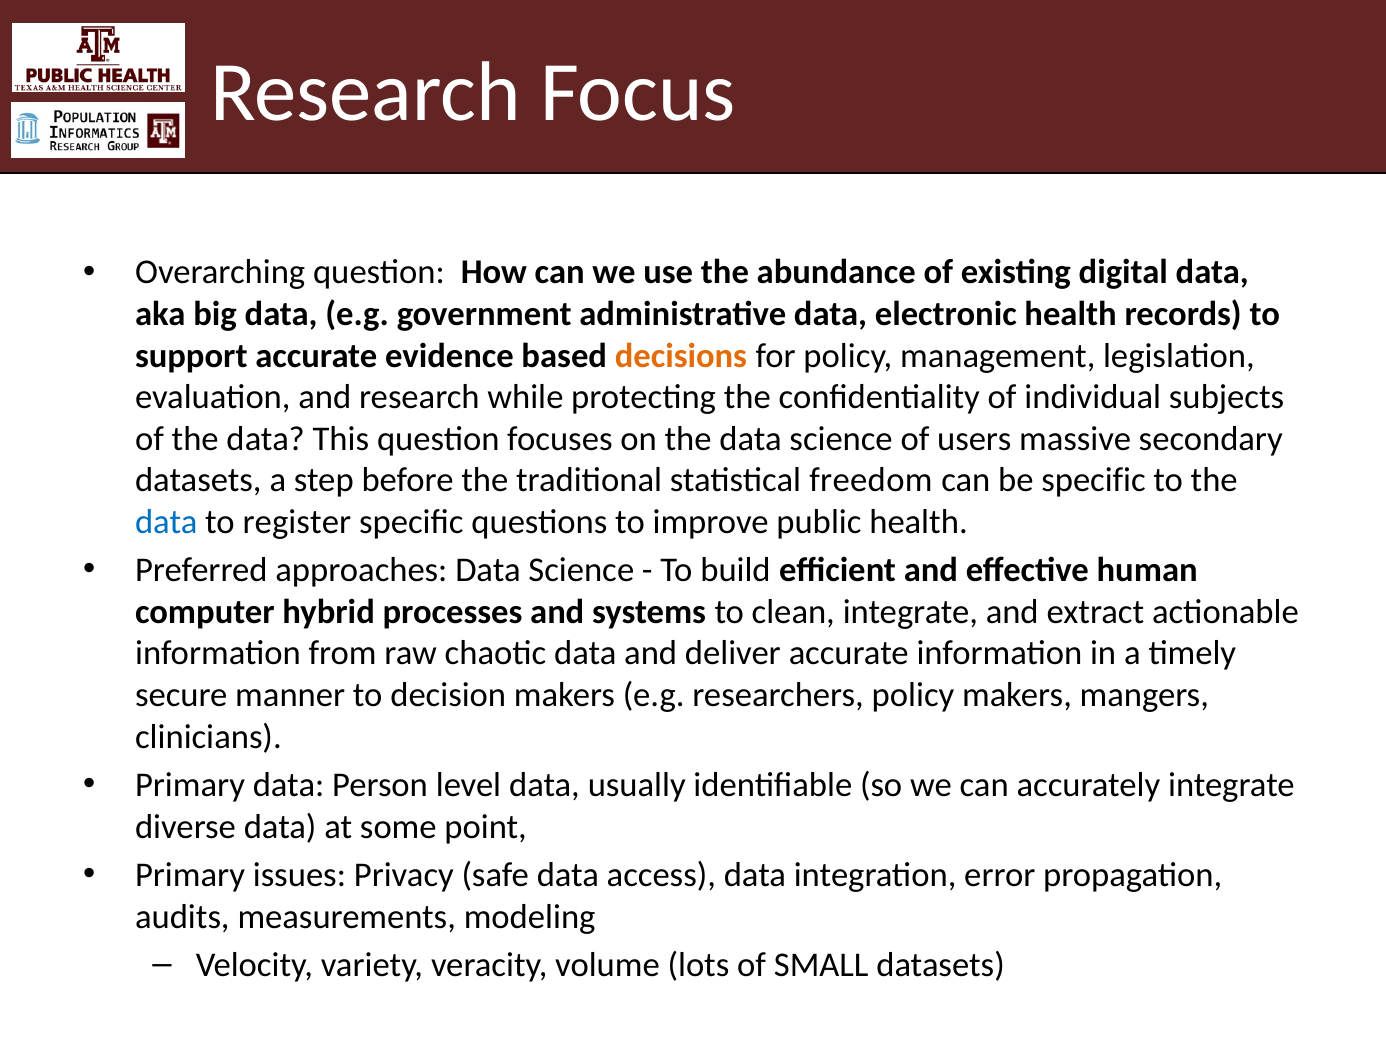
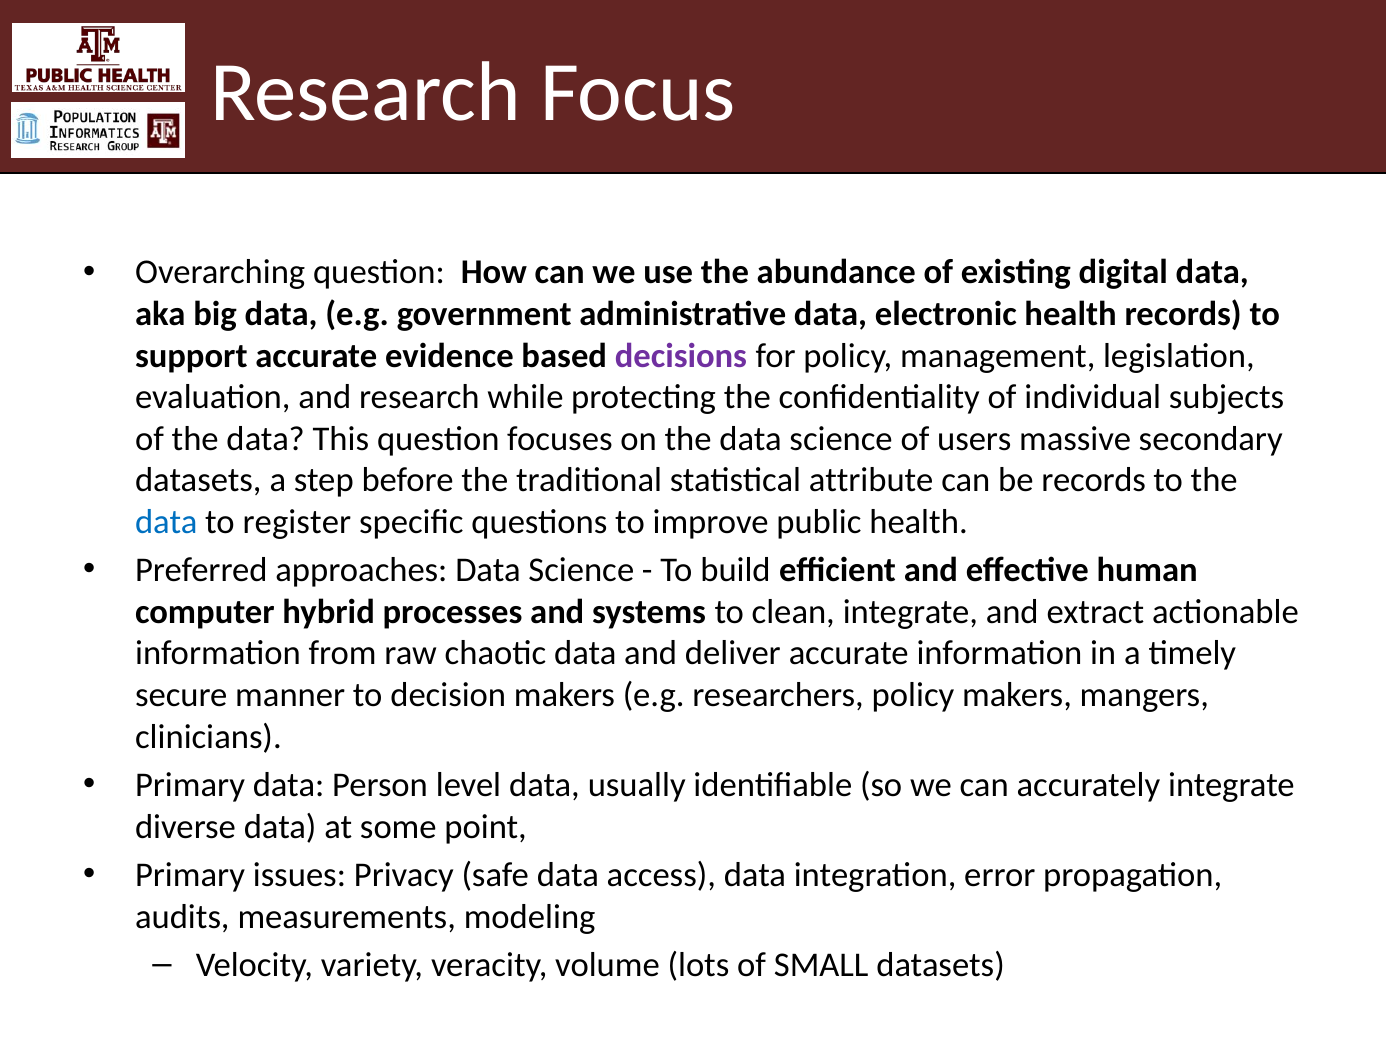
decisions colour: orange -> purple
freedom: freedom -> attribute
be specific: specific -> records
